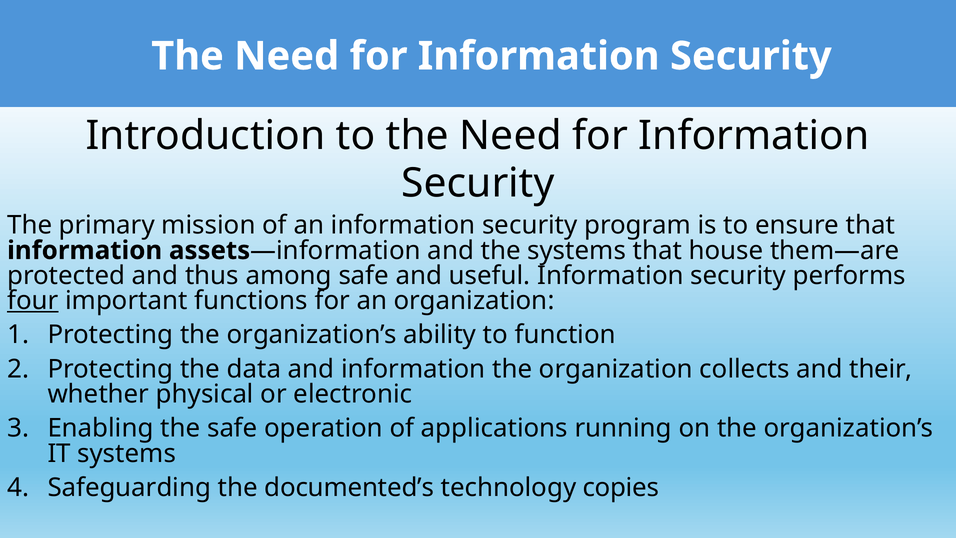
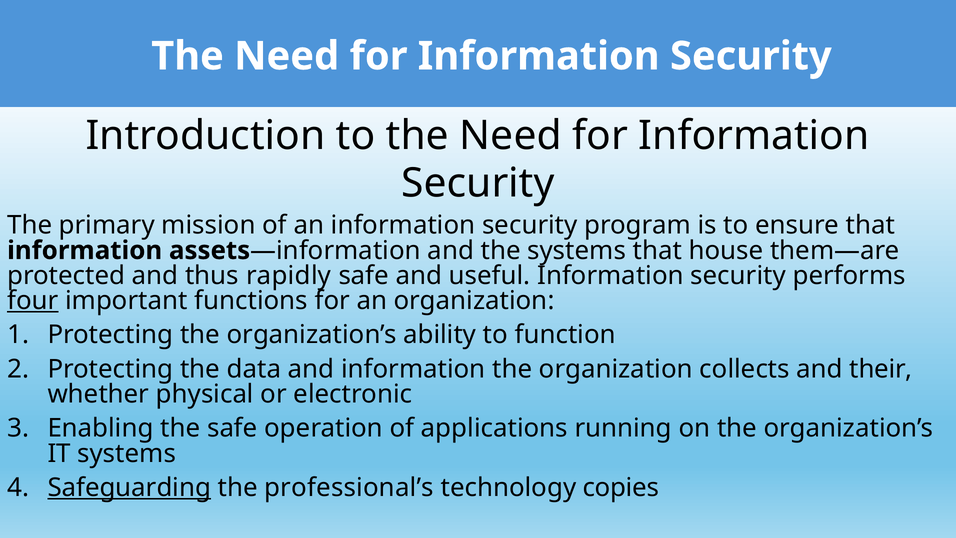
among: among -> rapidly
Safeguarding underline: none -> present
documented’s: documented’s -> professional’s
